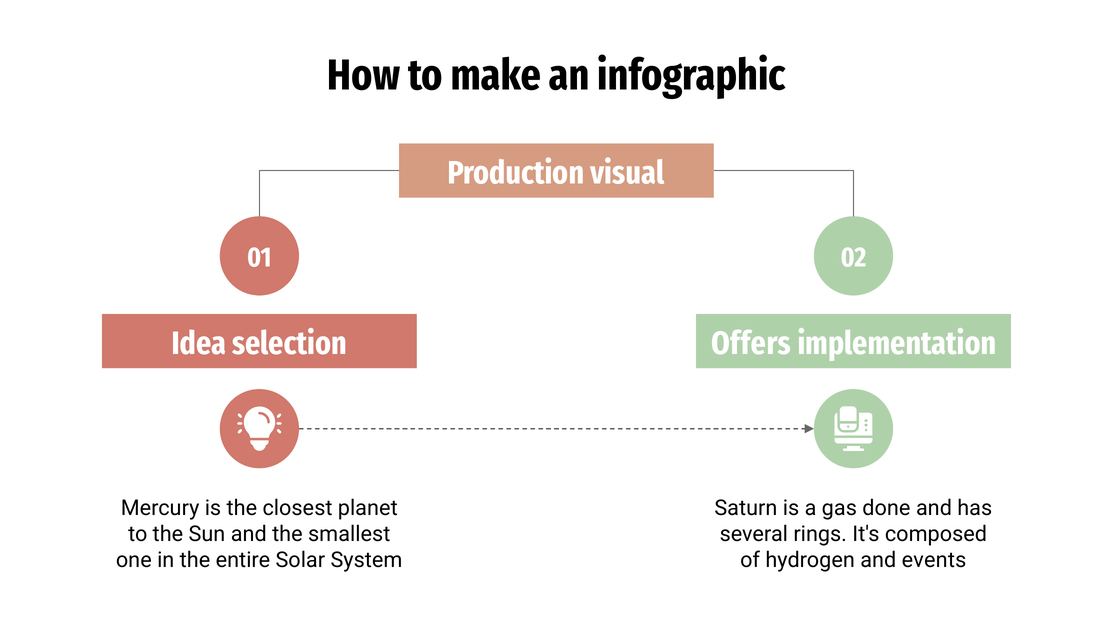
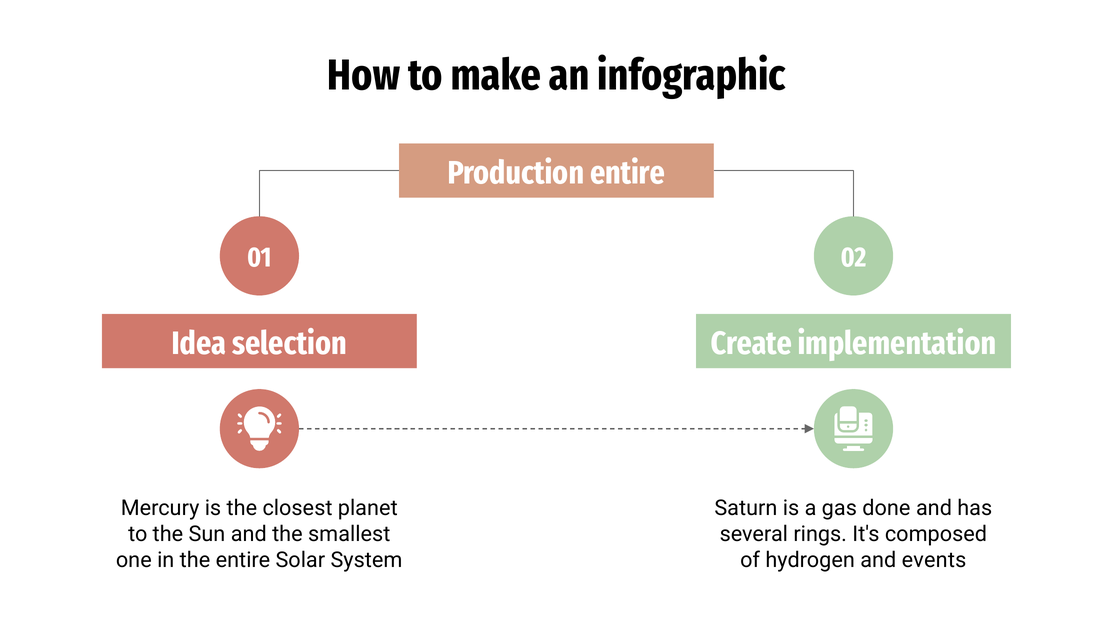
Production visual: visual -> entire
Offers: Offers -> Create
